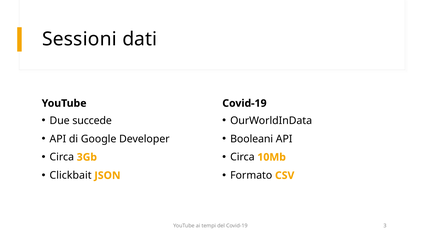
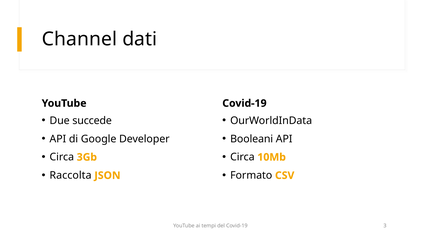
Sessioni: Sessioni -> Channel
Clickbait: Clickbait -> Raccolta
